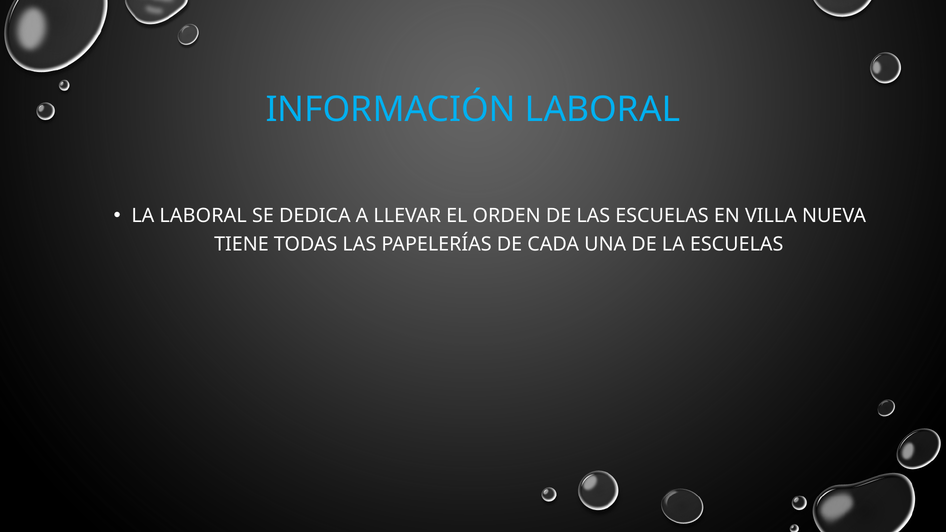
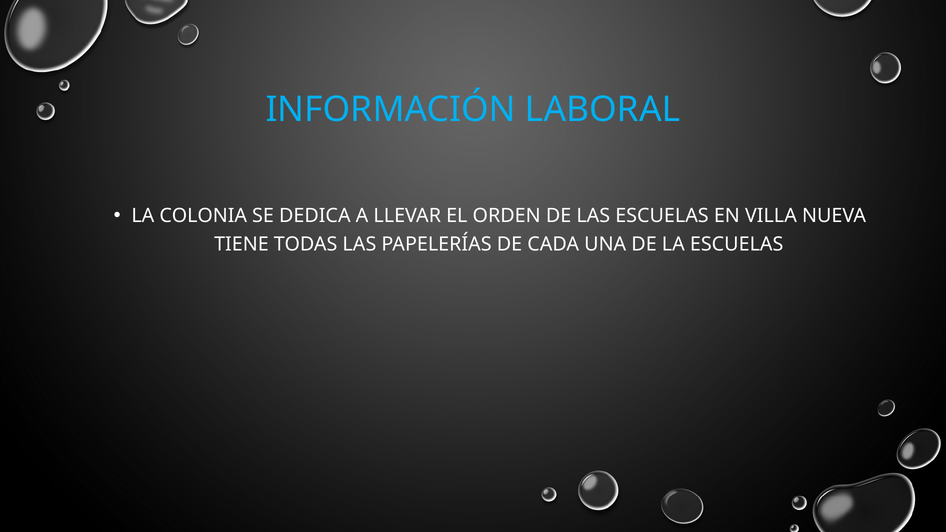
LA LABORAL: LABORAL -> COLONIA
